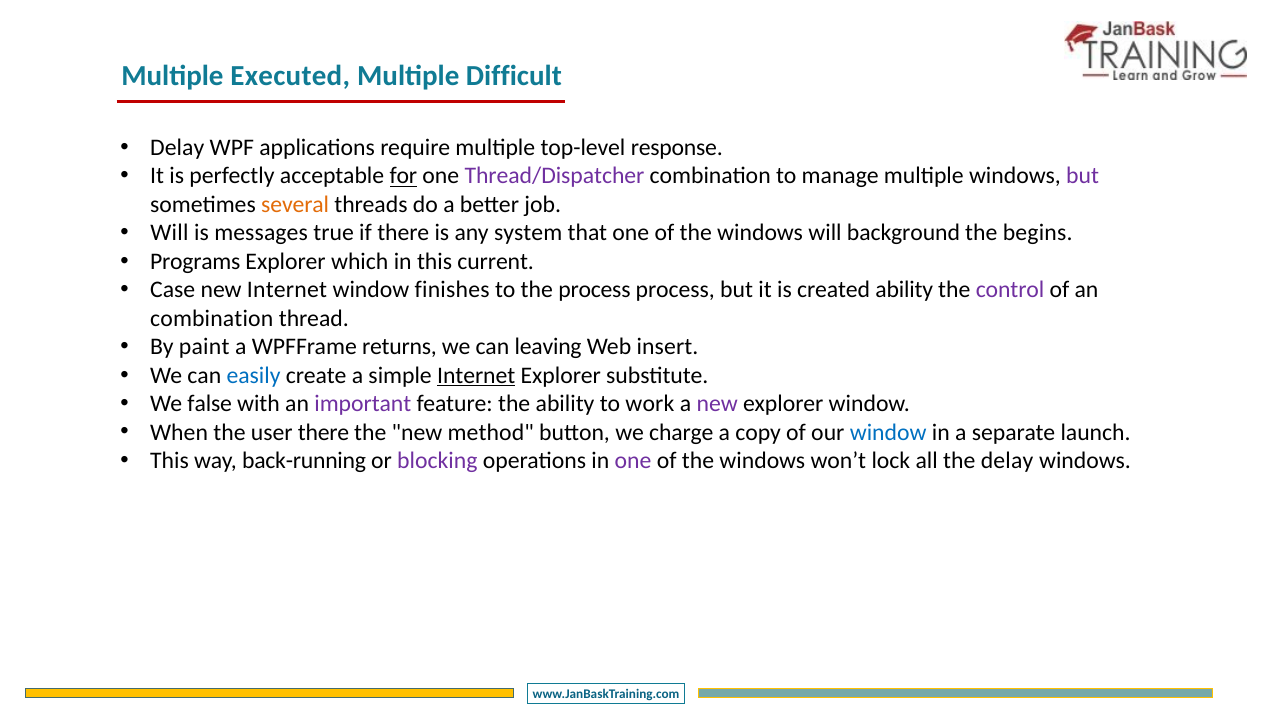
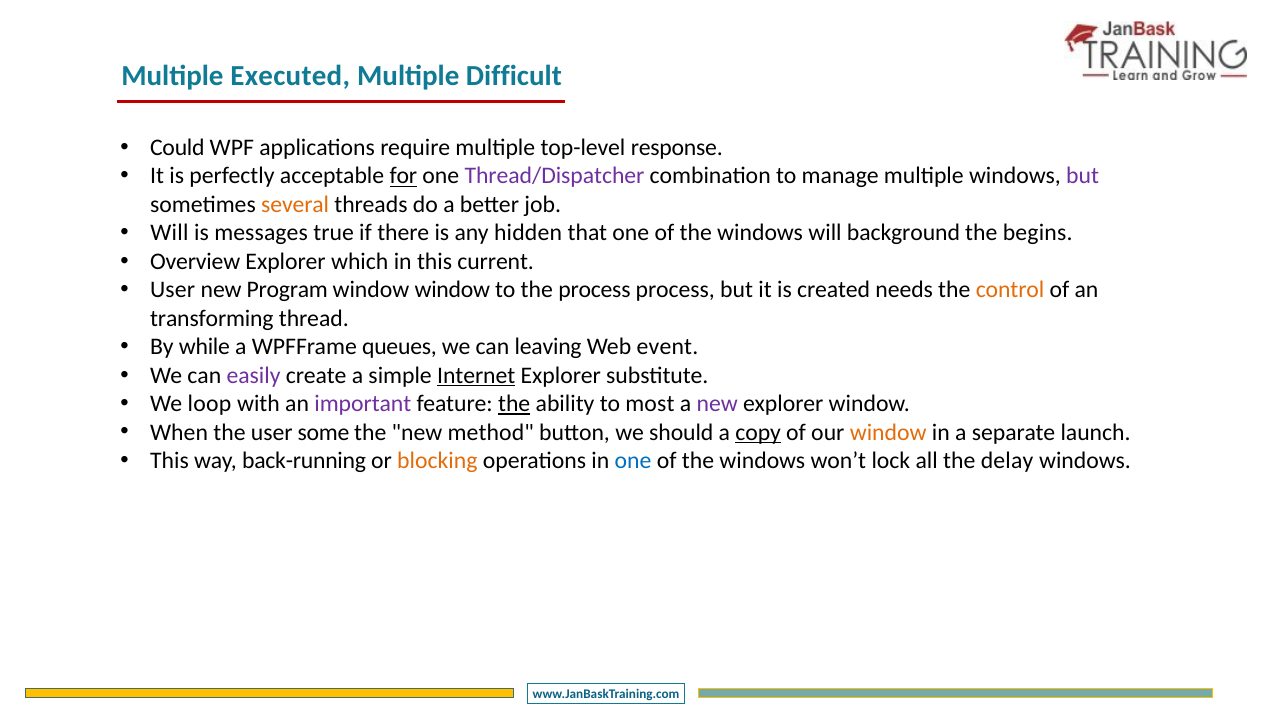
Delay at (177, 148): Delay -> Could
system: system -> hidden
Programs: Programs -> Overview
Case at (173, 290): Case -> User
new Internet: Internet -> Program
window finishes: finishes -> window
created ability: ability -> needs
control colour: purple -> orange
combination at (212, 319): combination -> transforming
paint: paint -> while
returns: returns -> queues
insert: insert -> event
easily colour: blue -> purple
false: false -> loop
the at (514, 404) underline: none -> present
work: work -> most
user there: there -> some
charge: charge -> should
copy underline: none -> present
window at (888, 432) colour: blue -> orange
blocking colour: purple -> orange
one at (633, 461) colour: purple -> blue
